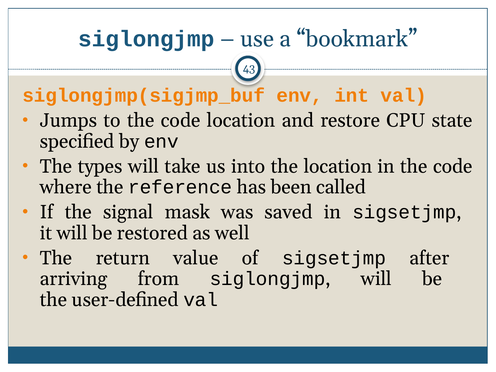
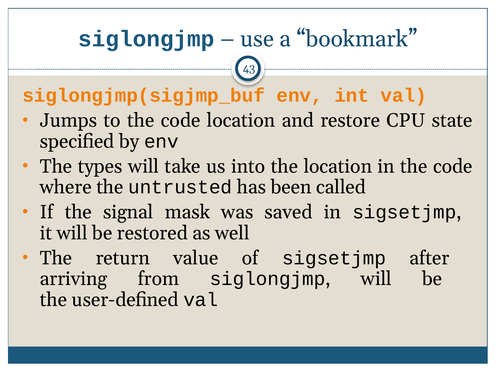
reference: reference -> untrusted
